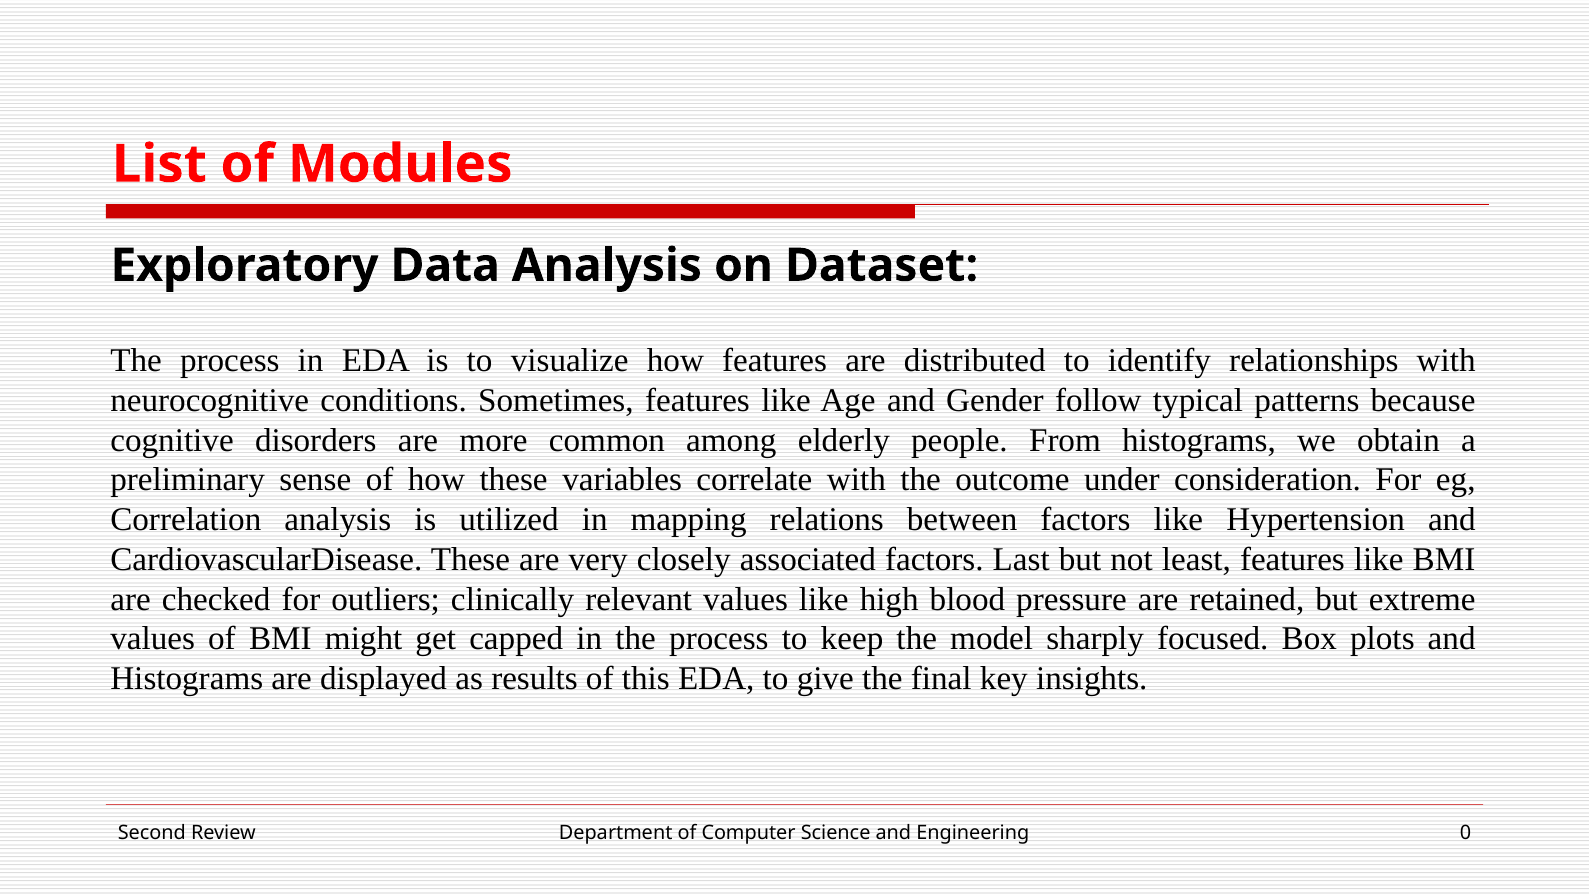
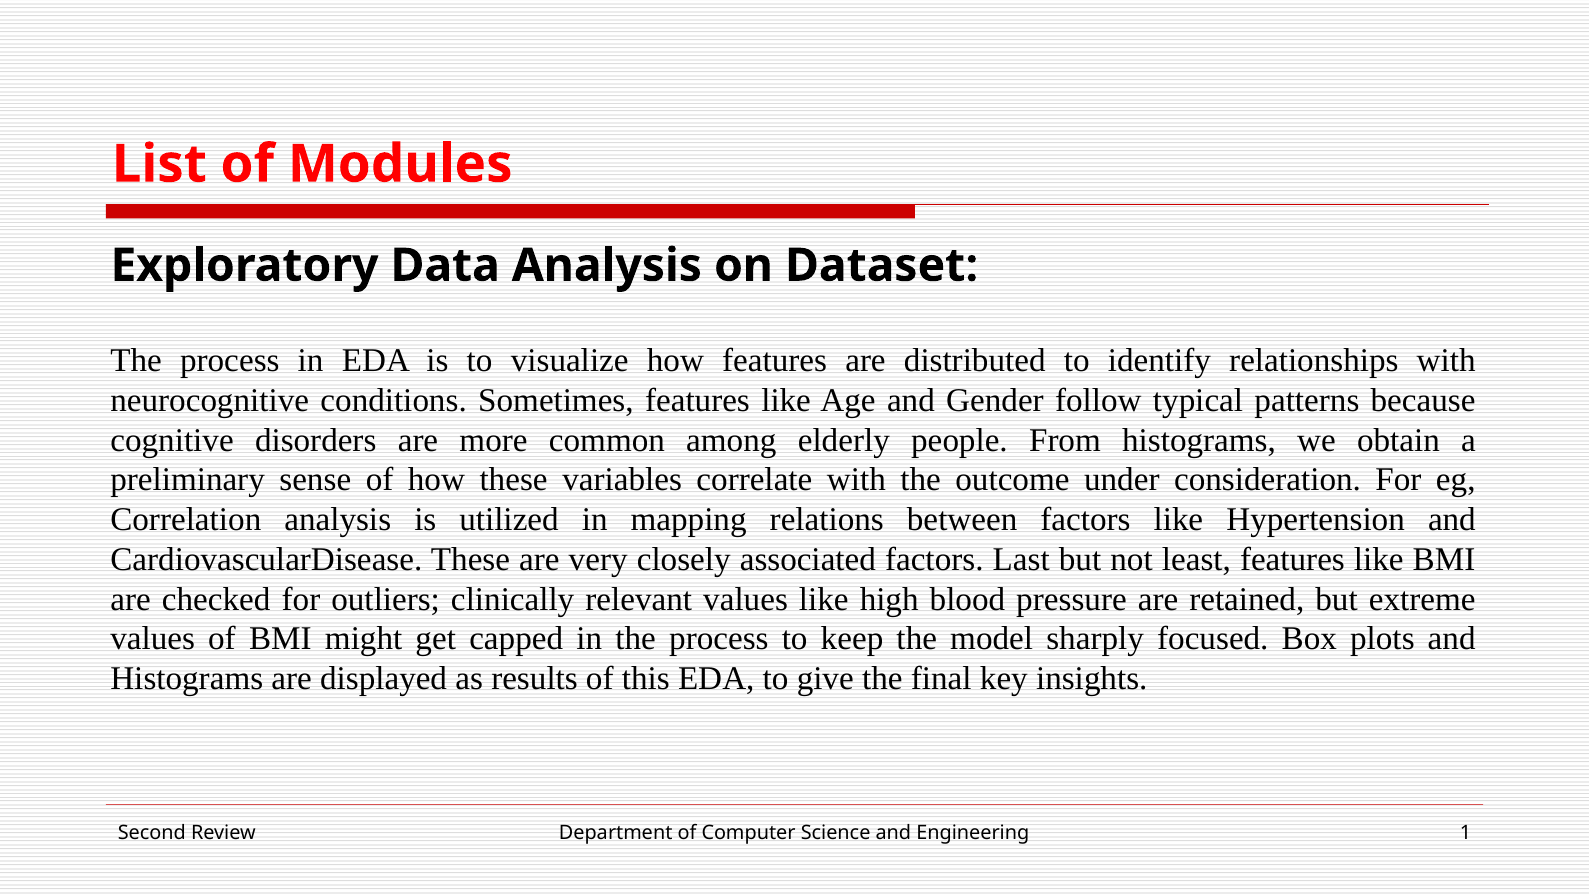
0: 0 -> 1
